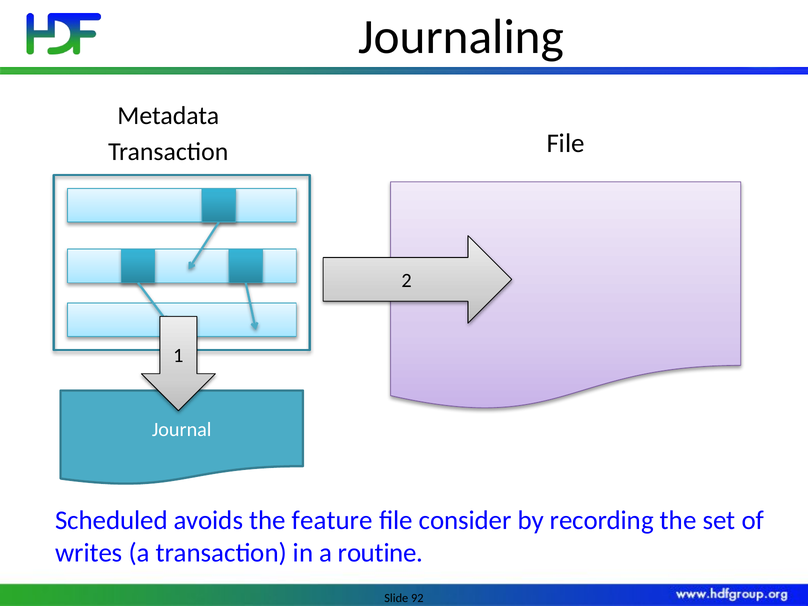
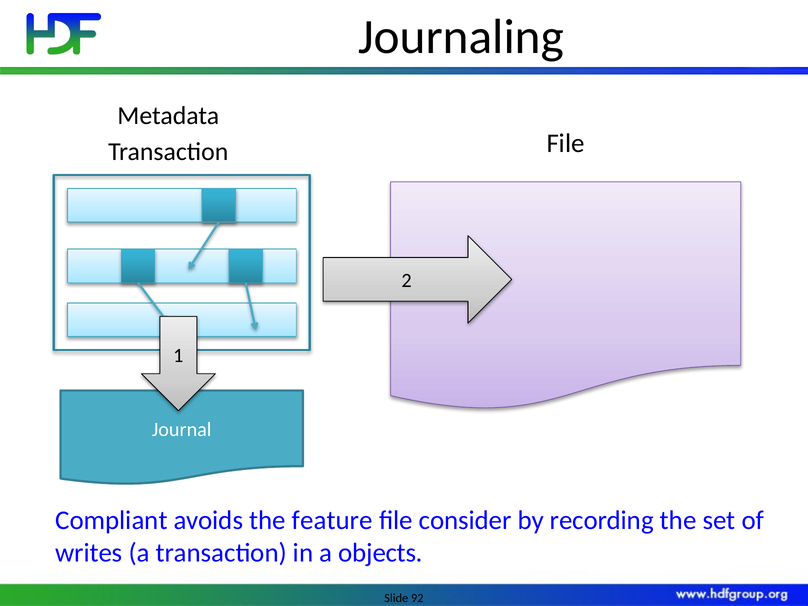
Scheduled: Scheduled -> Compliant
routine: routine -> objects
